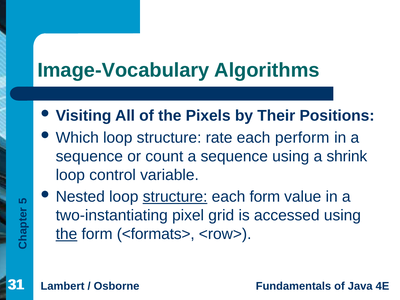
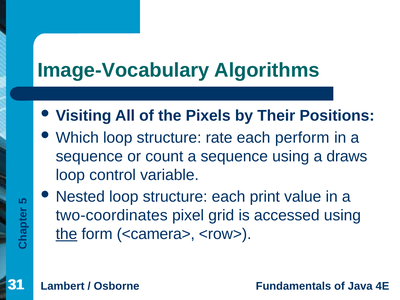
shrink: shrink -> draws
structure at (175, 197) underline: present -> none
each form: form -> print
two-instantiating: two-instantiating -> two-coordinates
<formats>: <formats> -> <camera>
